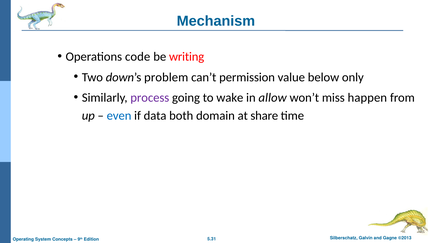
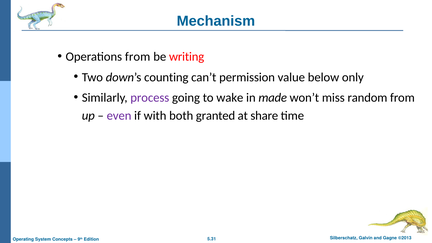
Operations code: code -> from
problem: problem -> counting
allow: allow -> made
happen: happen -> random
even colour: blue -> purple
data: data -> with
domain: domain -> granted
